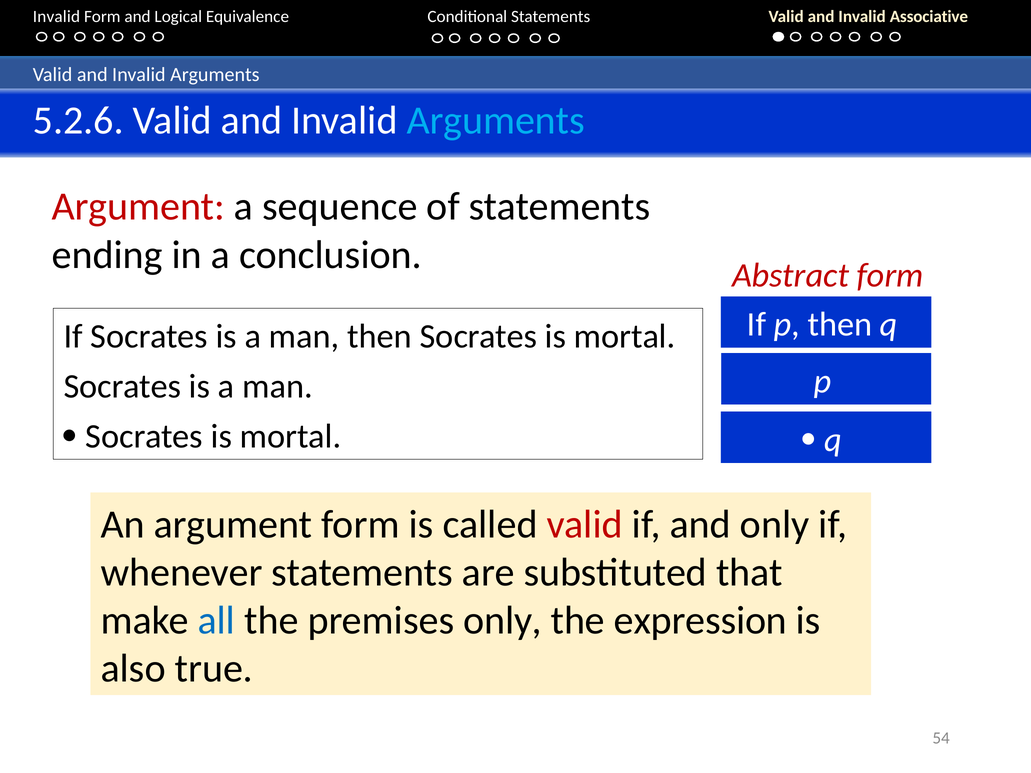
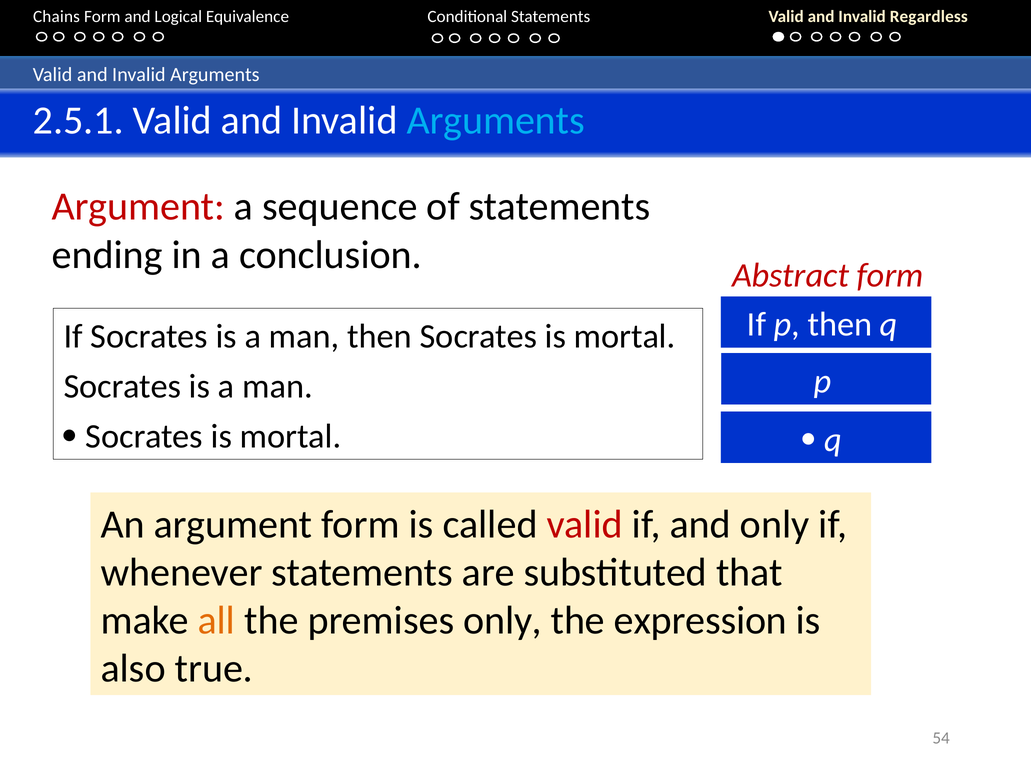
Invalid at (56, 16): Invalid -> Chains
Associative: Associative -> Regardless
5.2.6: 5.2.6 -> 2.5.1
all colour: blue -> orange
